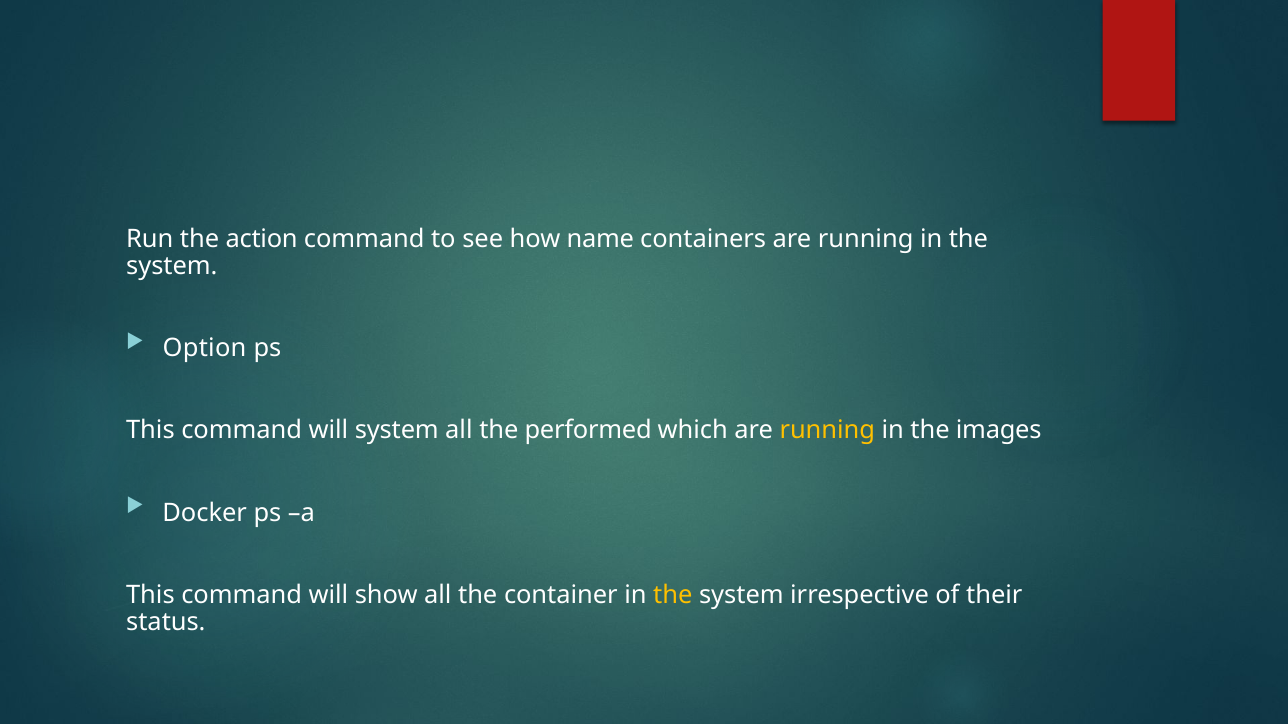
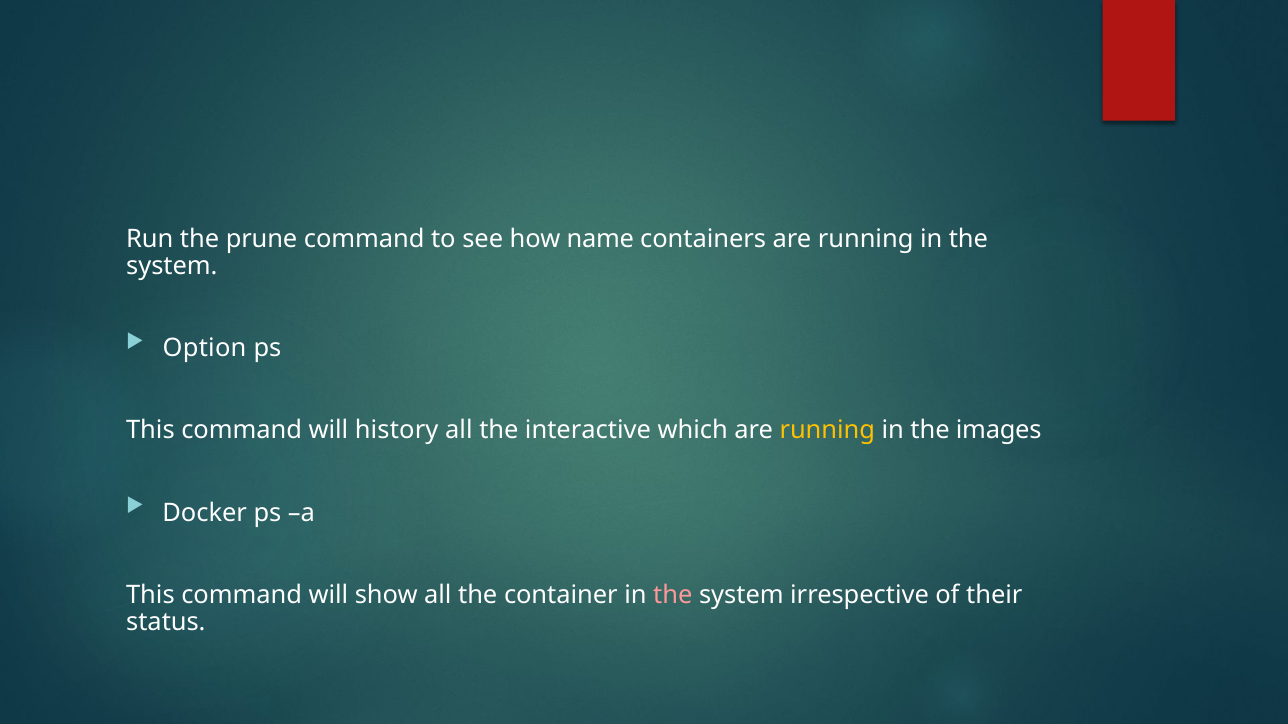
action: action -> prune
will system: system -> history
performed: performed -> interactive
the at (673, 595) colour: yellow -> pink
